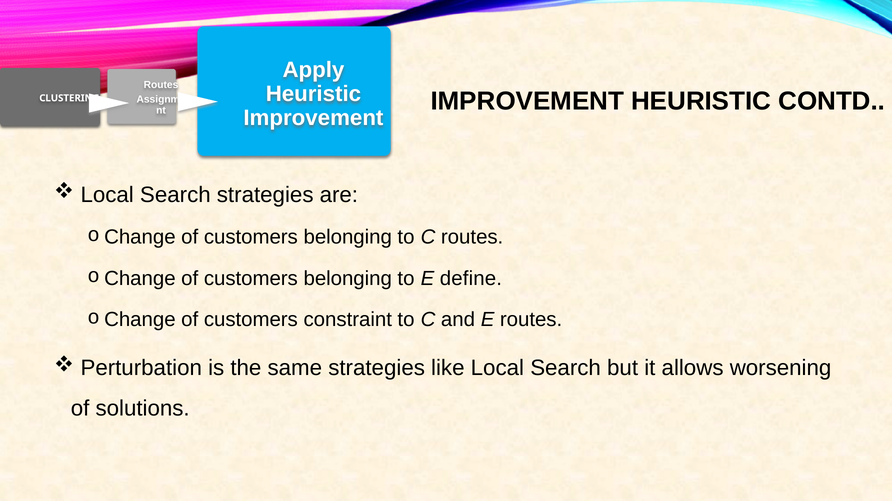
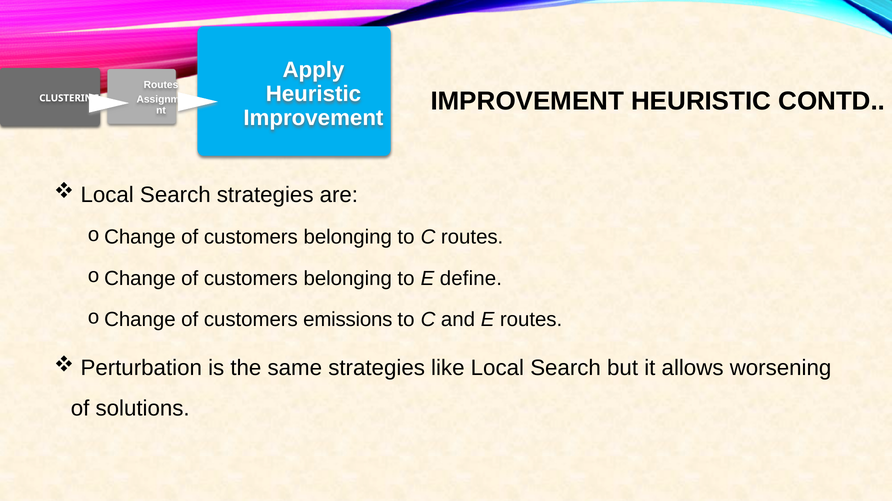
constraint: constraint -> emissions
